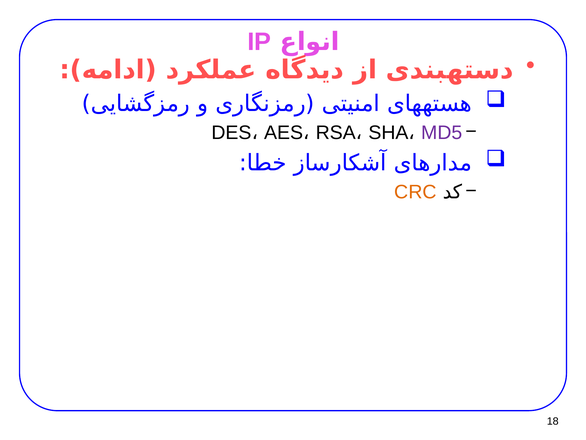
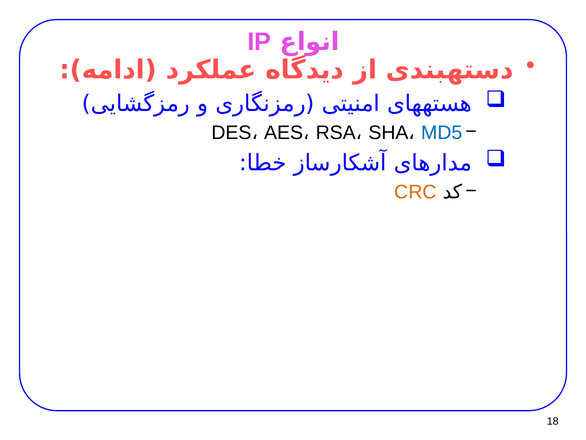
MD5 colour: purple -> blue
